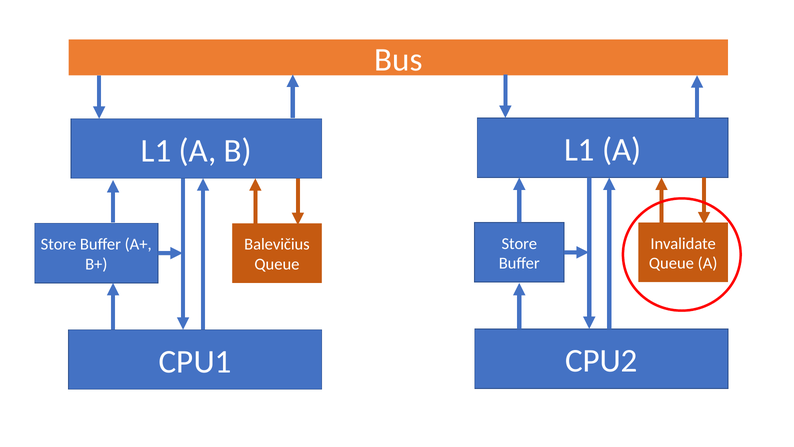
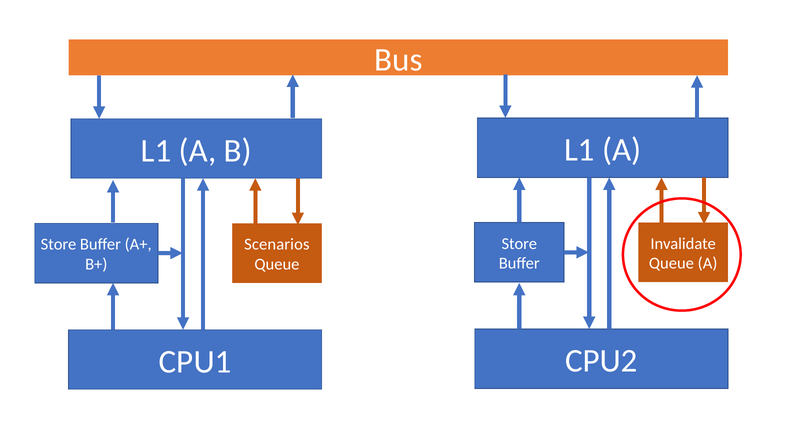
Balevičius: Balevičius -> Scenarios
